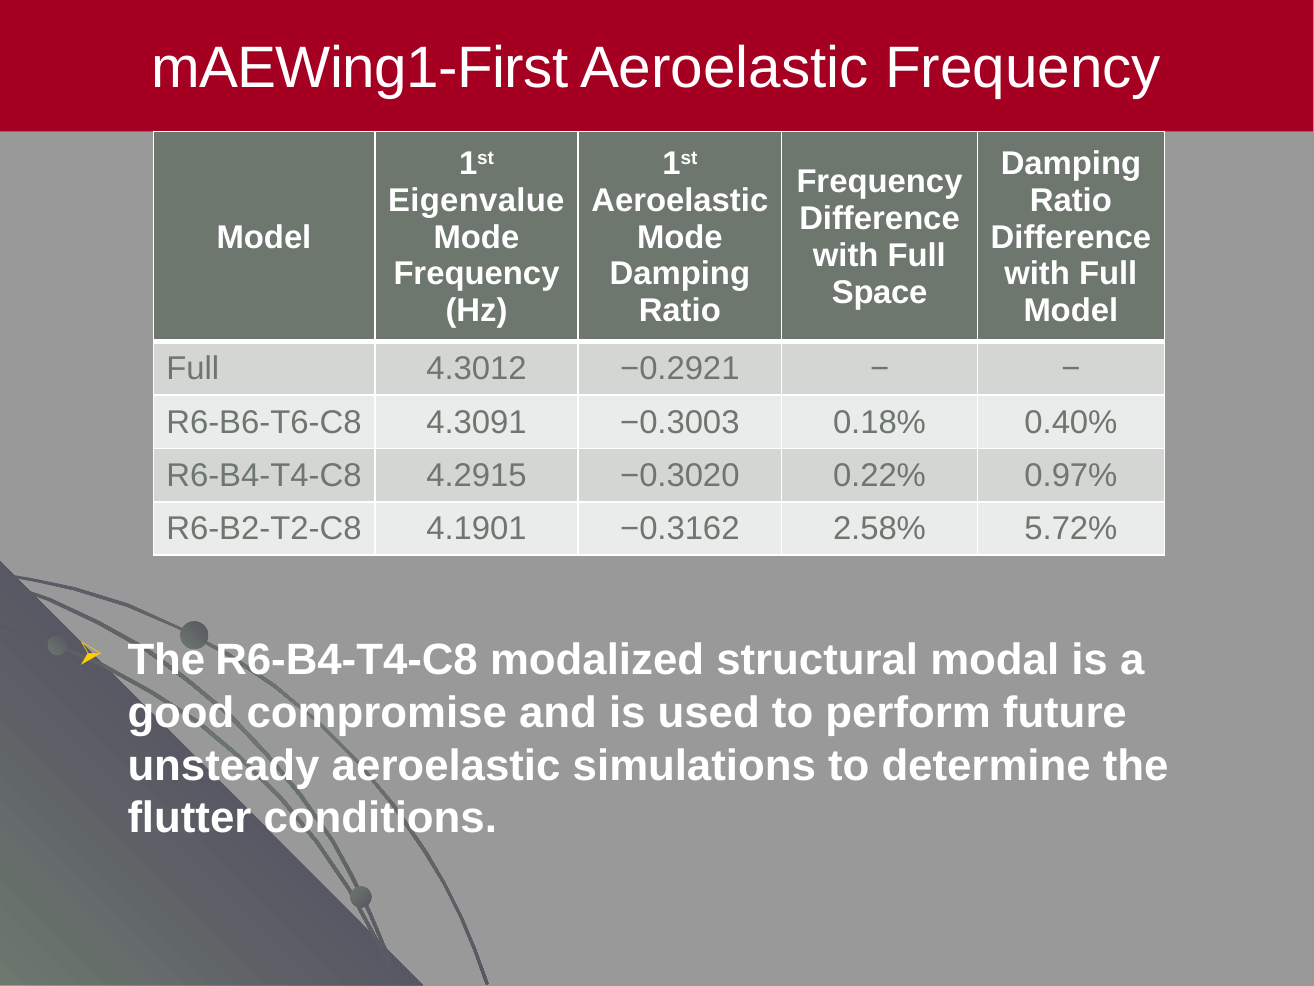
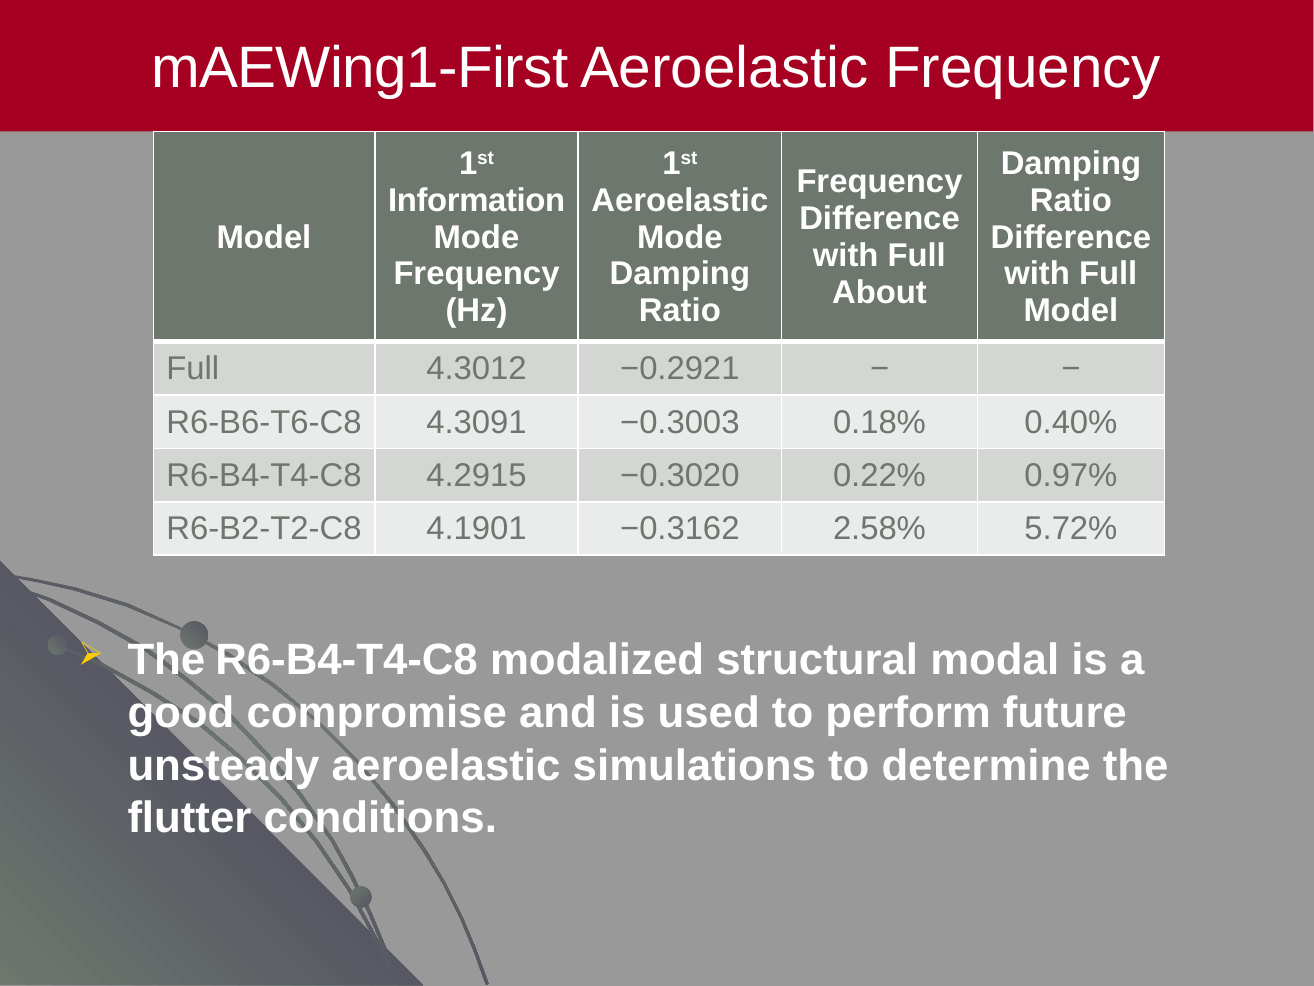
Eigenvalue: Eigenvalue -> Information
Space: Space -> About
